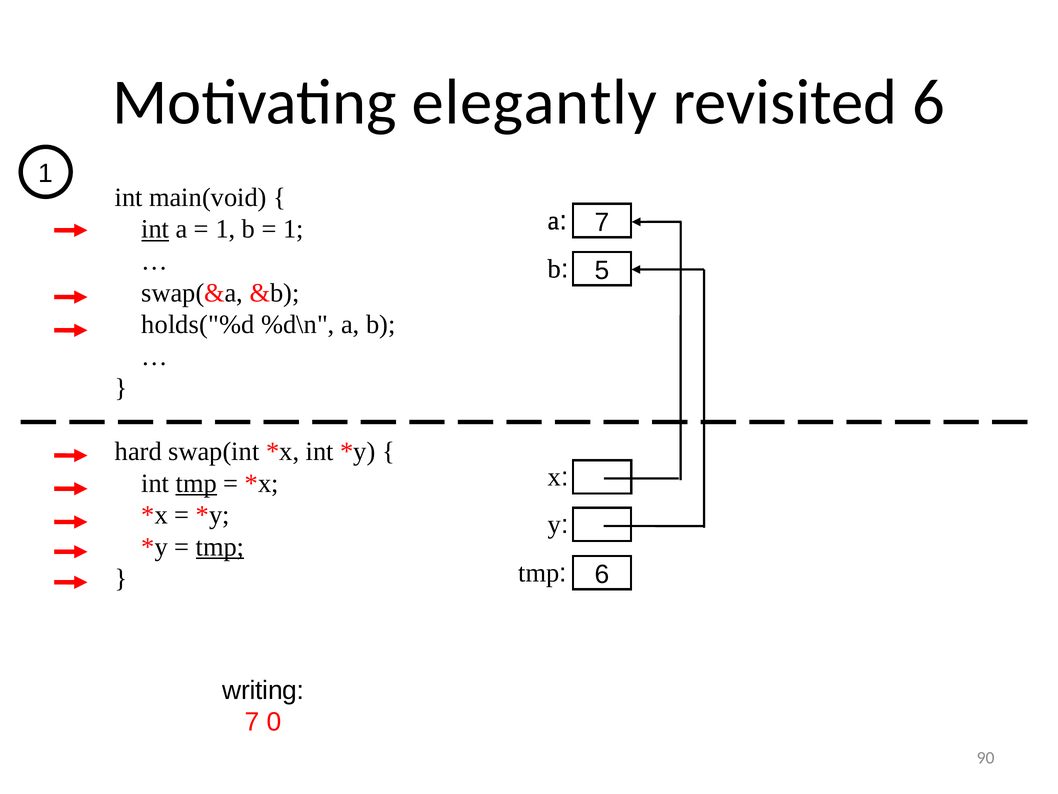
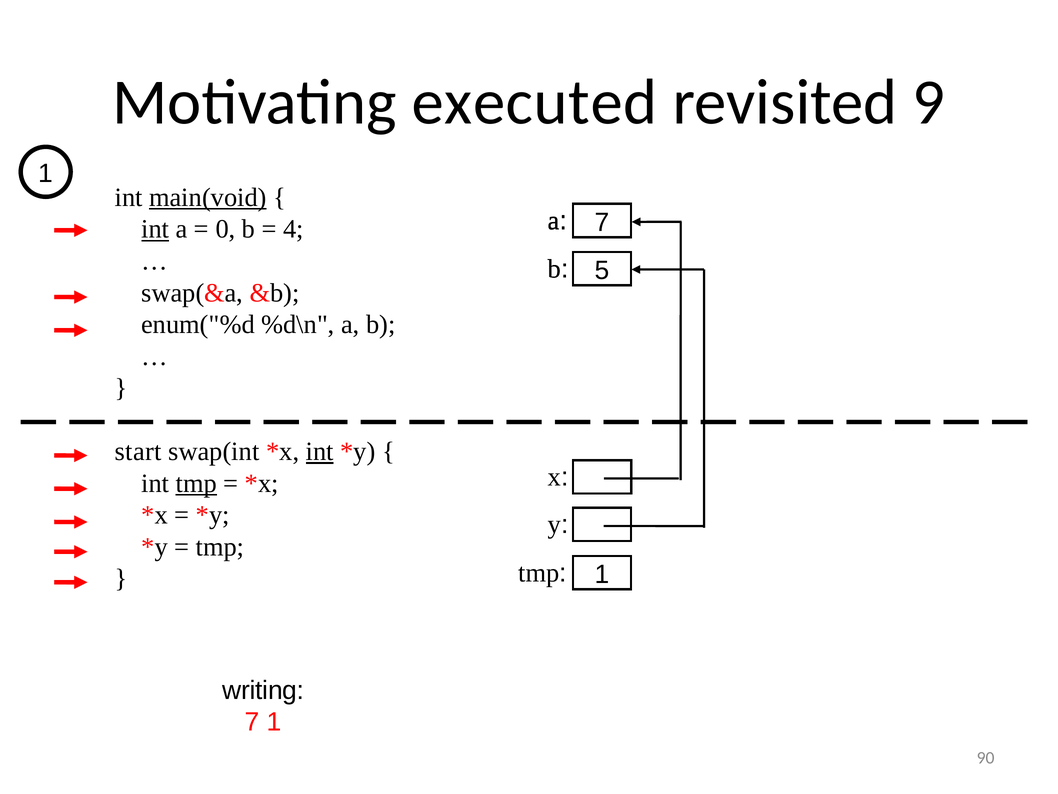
elegantly: elegantly -> executed
revisited 6: 6 -> 9
main(void underline: none -> present
1 at (225, 229): 1 -> 0
1 at (293, 229): 1 -> 4
holds("%d: holds("%d -> enum("%d
hard: hard -> start
int at (320, 451) underline: none -> present
tmp at (220, 547) underline: present -> none
tmp 6: 6 -> 1
7 0: 0 -> 1
